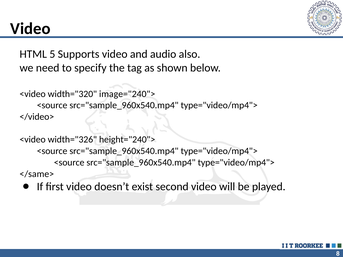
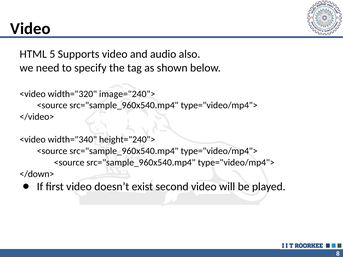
width="326: width="326 -> width="340
</same>: </same> -> </down>
